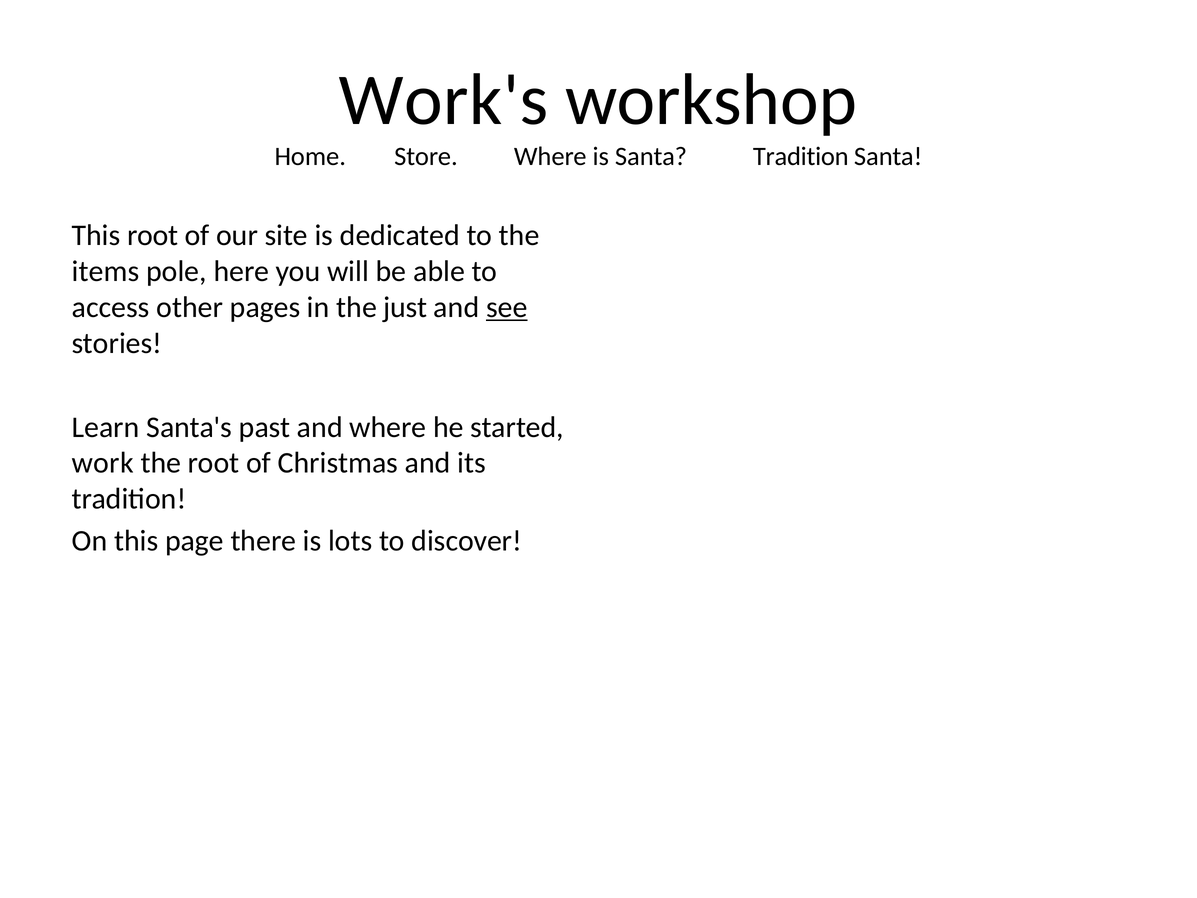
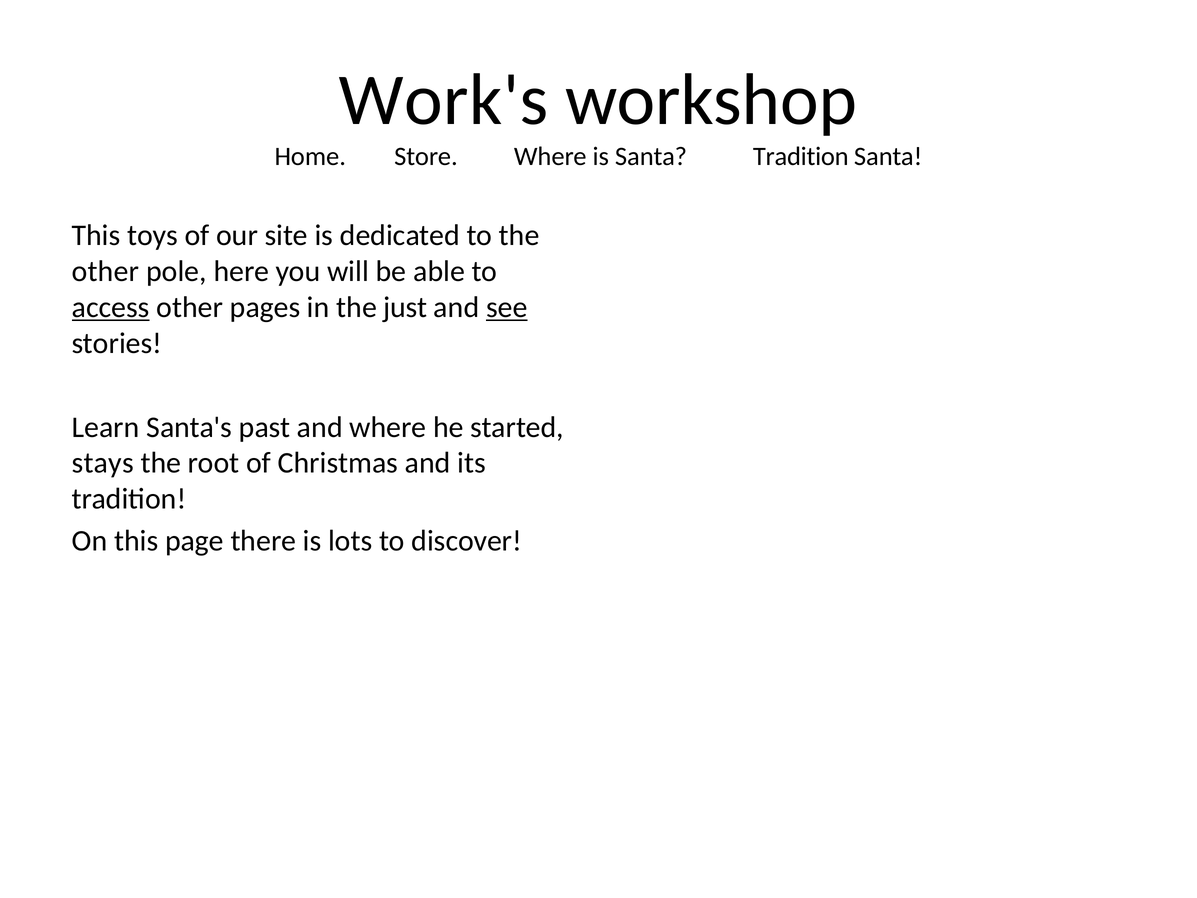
This root: root -> toys
items at (106, 271): items -> other
access underline: none -> present
work: work -> stays
